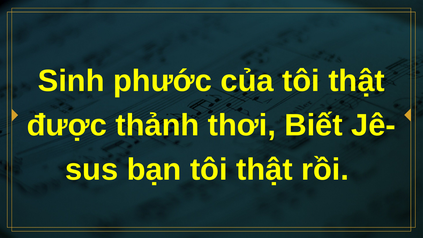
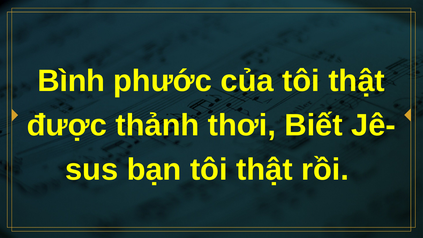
Sinh: Sinh -> Bình
